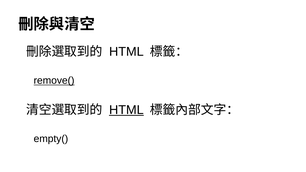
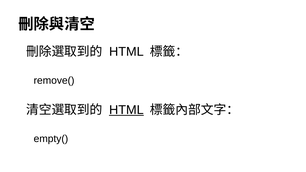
remove( underline: present -> none
